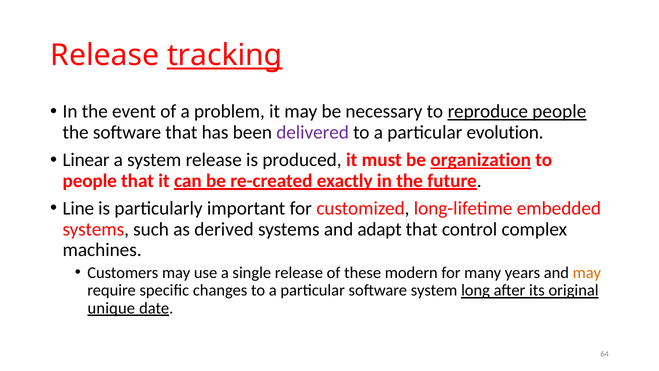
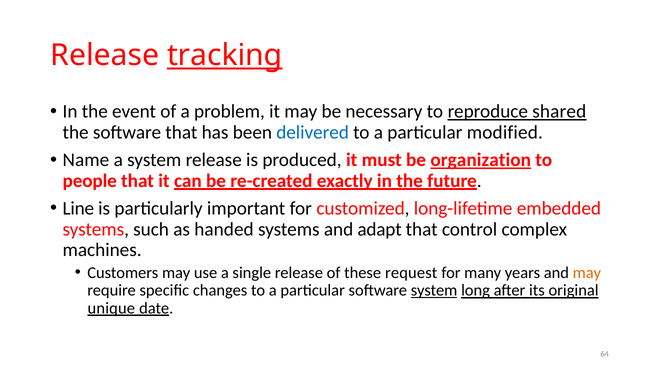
reproduce people: people -> shared
delivered colour: purple -> blue
evolution: evolution -> modified
Linear: Linear -> Name
derived: derived -> handed
modern: modern -> request
system at (434, 290) underline: none -> present
